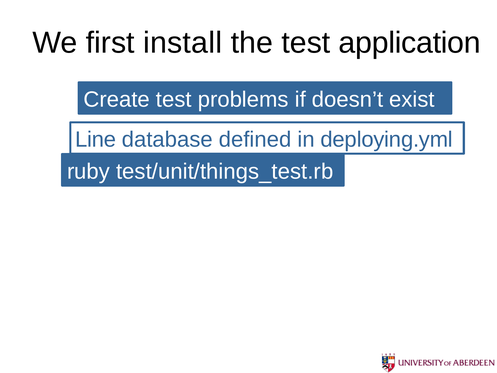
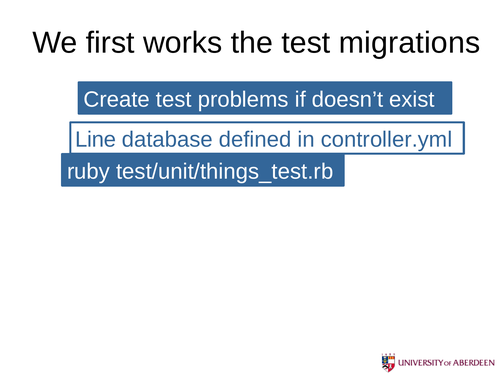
install: install -> works
application: application -> migrations
deploying.yml: deploying.yml -> controller.yml
